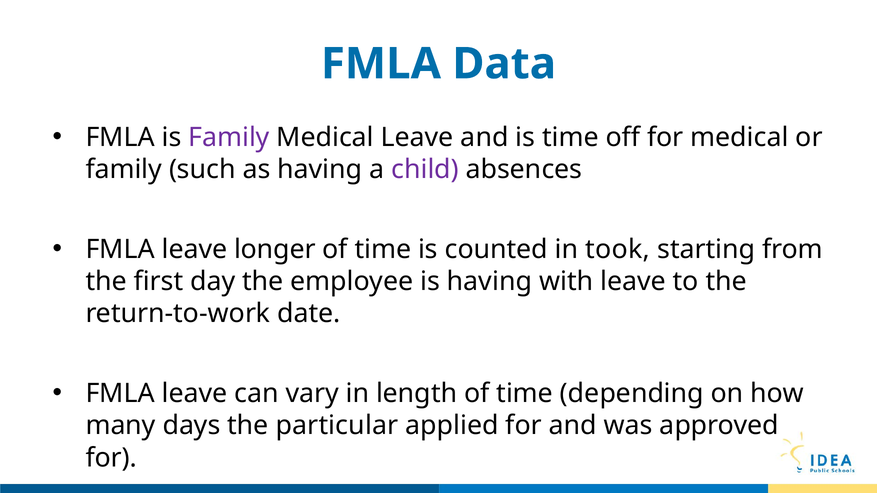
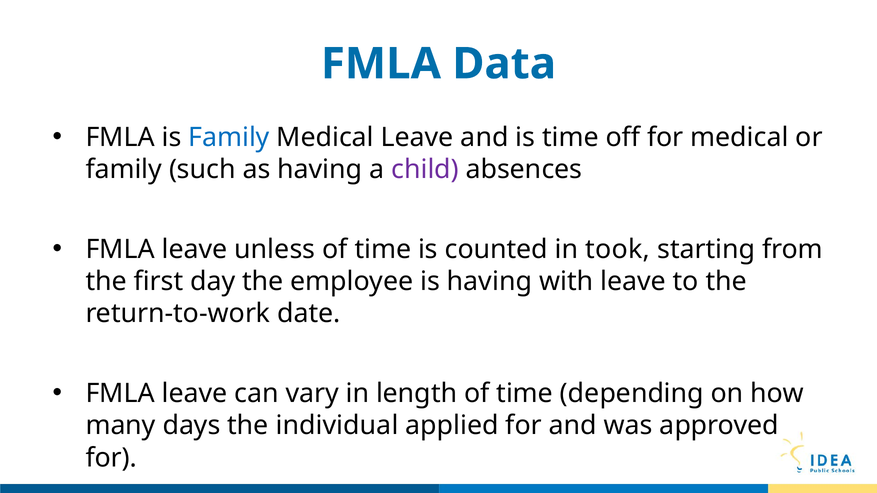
Family at (229, 137) colour: purple -> blue
longer: longer -> unless
particular: particular -> individual
